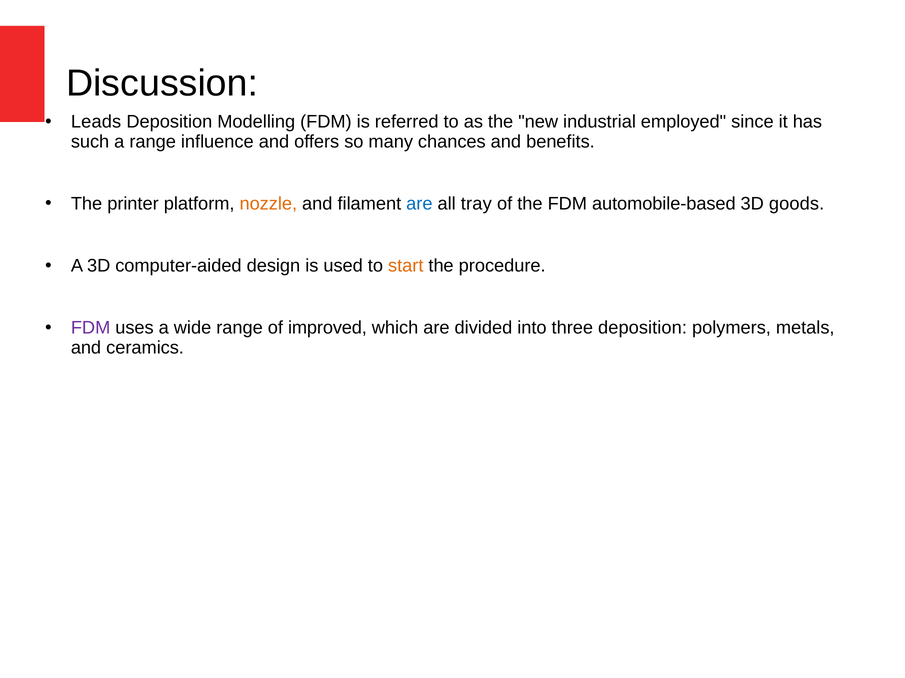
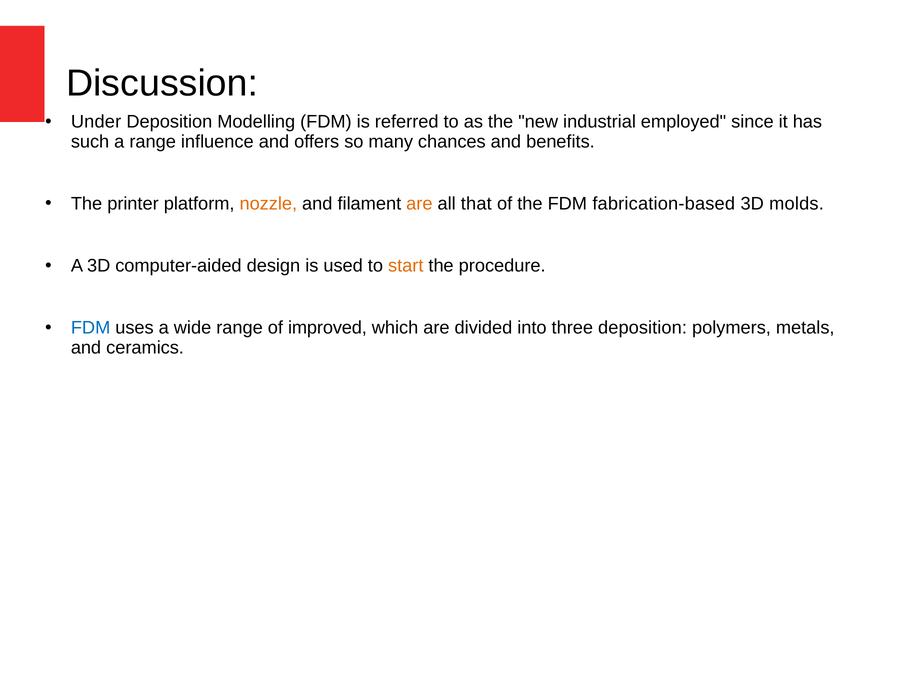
Leads: Leads -> Under
are at (419, 204) colour: blue -> orange
tray: tray -> that
automobile-based: automobile-based -> fabrication-based
goods: goods -> molds
FDM at (91, 328) colour: purple -> blue
